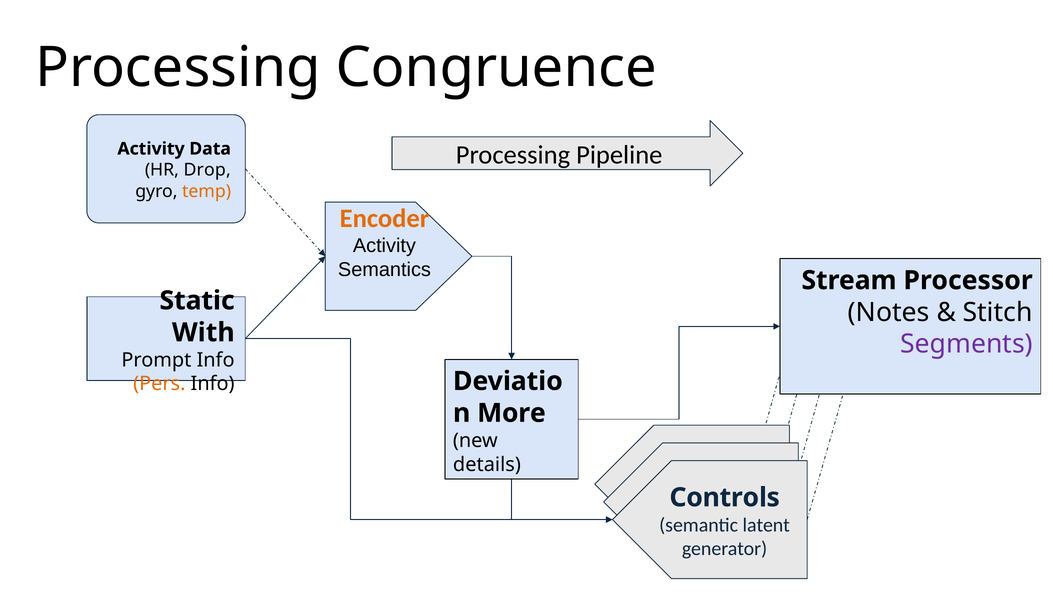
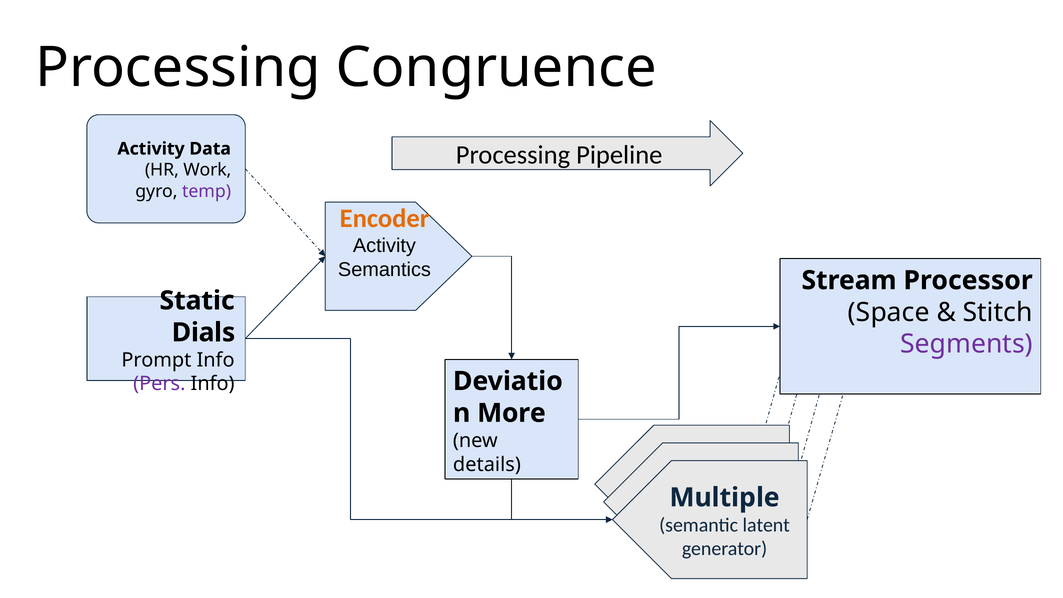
Drop: Drop -> Work
temp colour: orange -> purple
Notes: Notes -> Space
With: With -> Dials
Pers colour: orange -> purple
Controls: Controls -> Multiple
